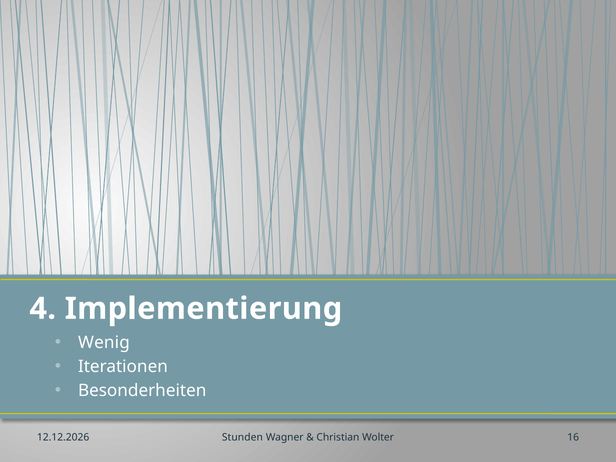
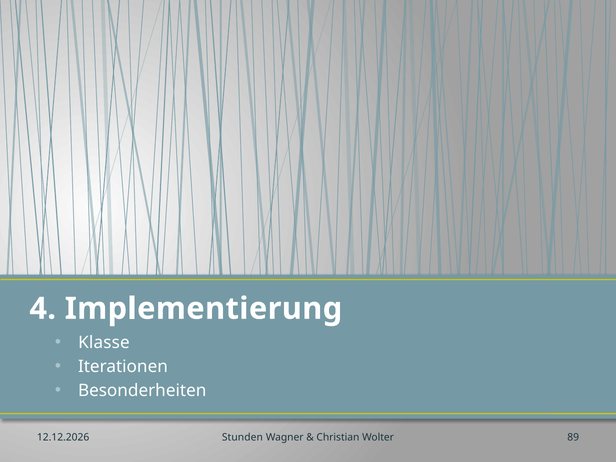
Wenig: Wenig -> Klasse
16: 16 -> 89
